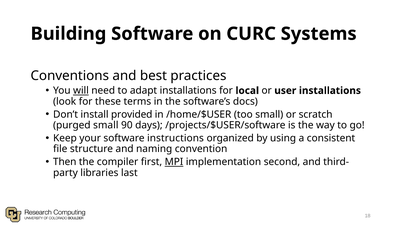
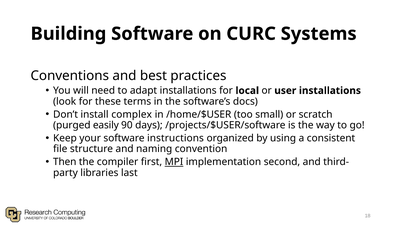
will underline: present -> none
provided: provided -> complex
purged small: small -> easily
